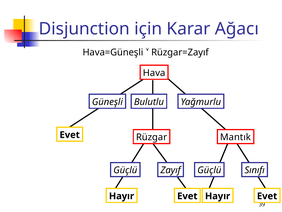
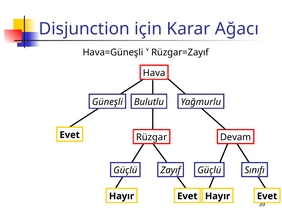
Mantık: Mantık -> Devam
